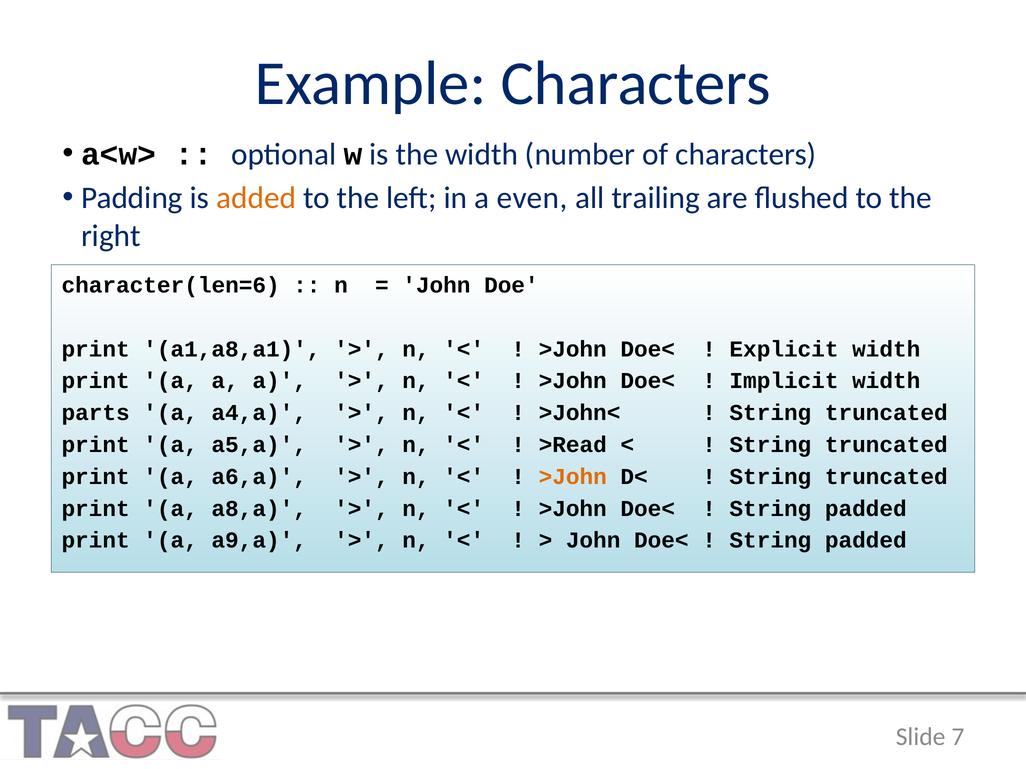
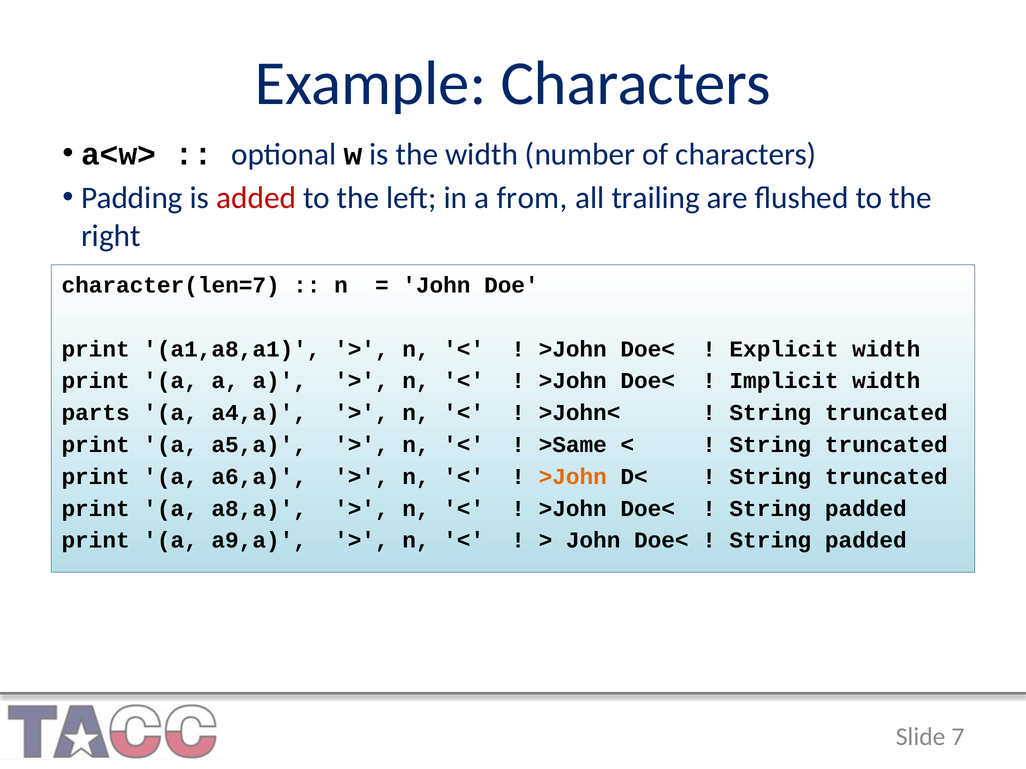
added colour: orange -> red
even: even -> from
character(len=6: character(len=6 -> character(len=7
>Read: >Read -> >Same
